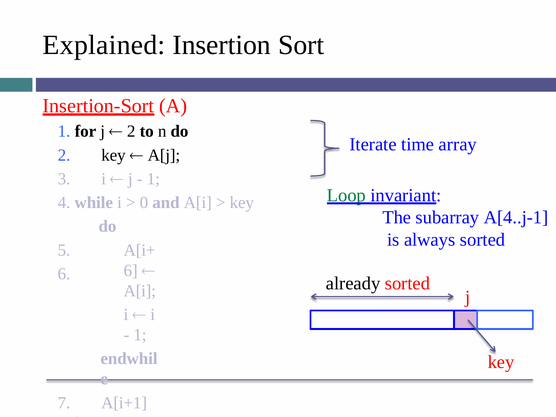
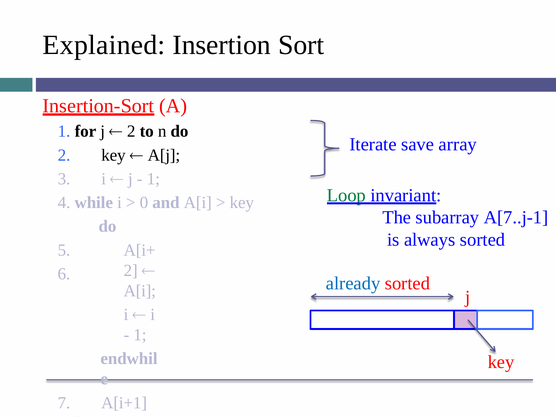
time: time -> save
A[4..j-1: A[4..j-1 -> A[7..j-1
6 at (131, 270): 6 -> 2
already colour: black -> blue
